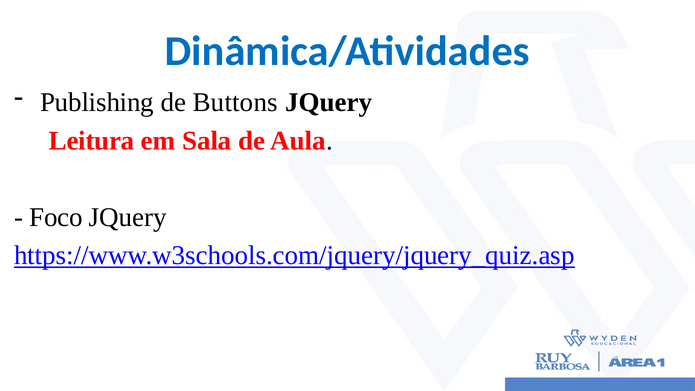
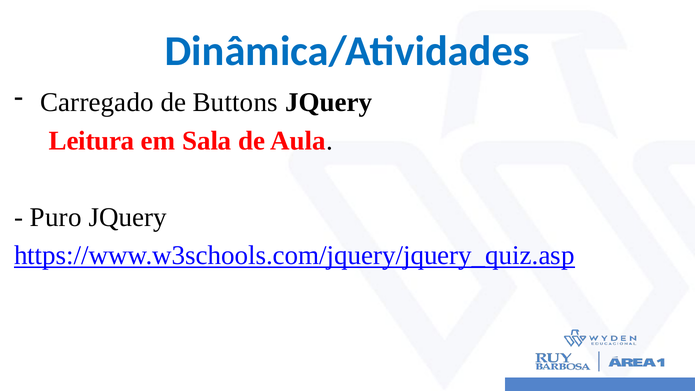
Publishing: Publishing -> Carregado
Foco: Foco -> Puro
